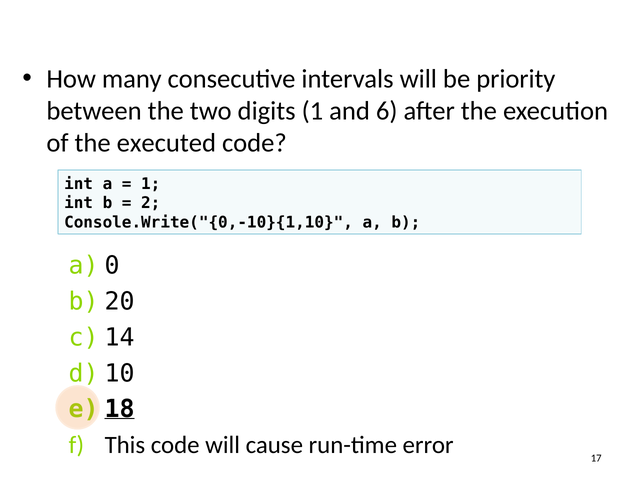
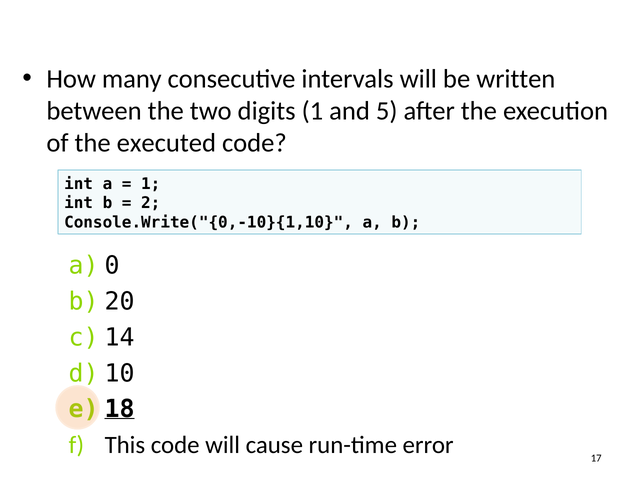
priority: priority -> written
6: 6 -> 5
